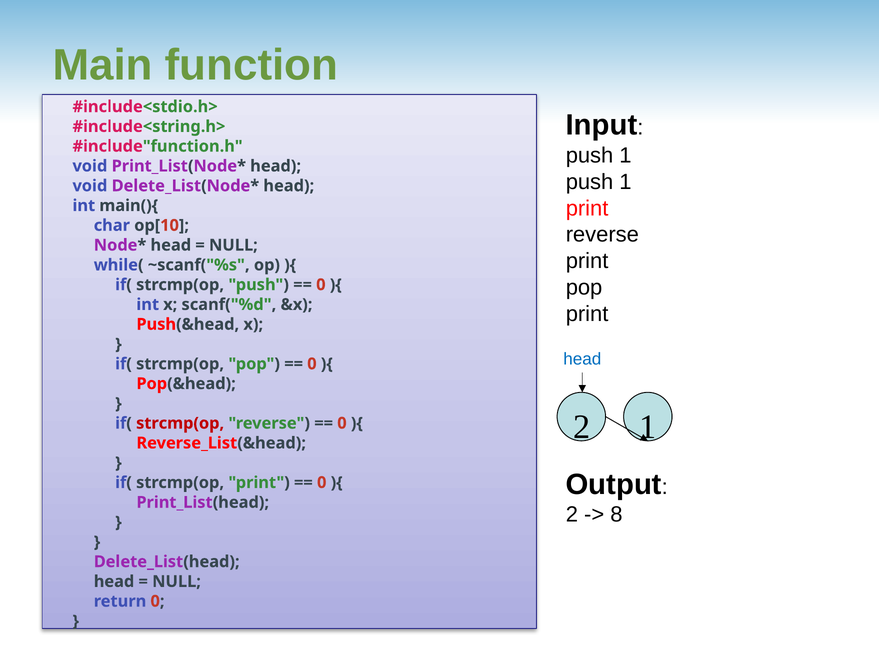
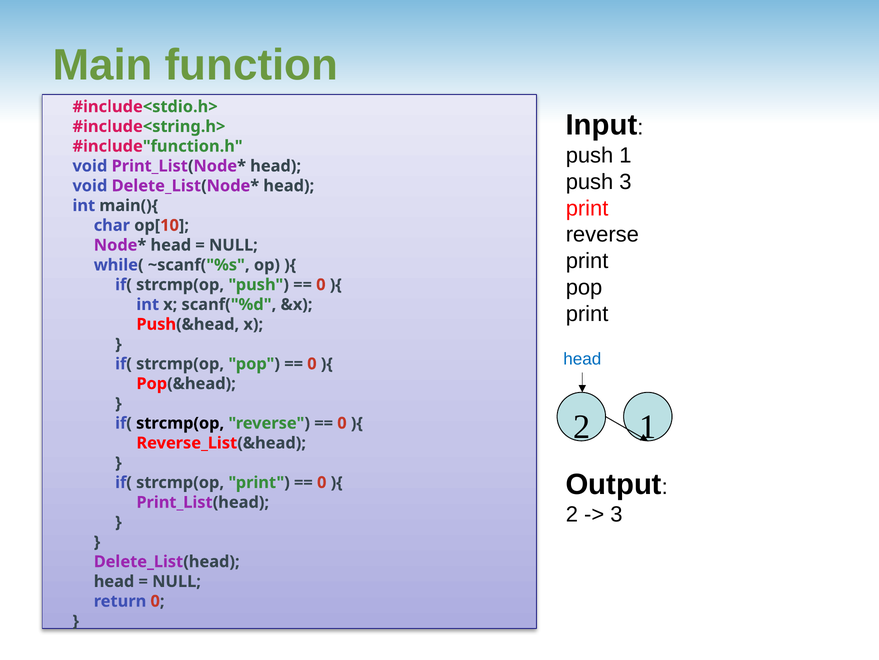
1 at (625, 182): 1 -> 3
strcmp(op at (180, 423) colour: red -> black
8 at (616, 514): 8 -> 3
